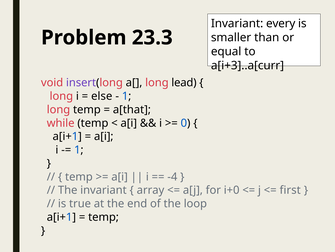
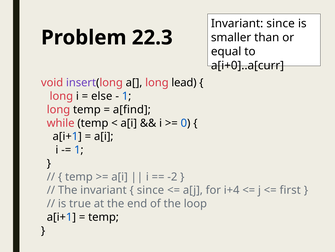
Invariant every: every -> since
23.3: 23.3 -> 22.3
a[i+3]..a[curr: a[i+3]..a[curr -> a[i+0]..a[curr
a[that: a[that -> a[find
-4: -4 -> -2
array at (151, 190): array -> since
i+0: i+0 -> i+4
